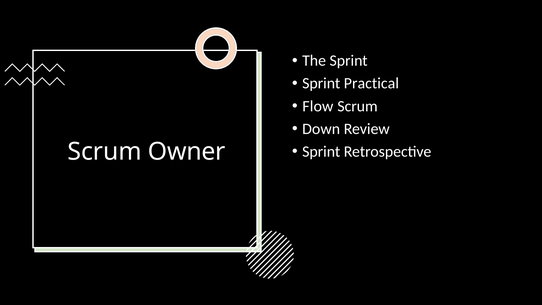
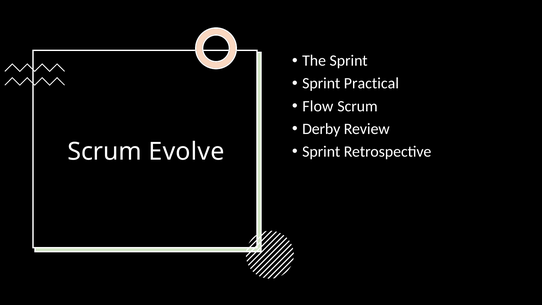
Down: Down -> Derby
Owner: Owner -> Evolve
